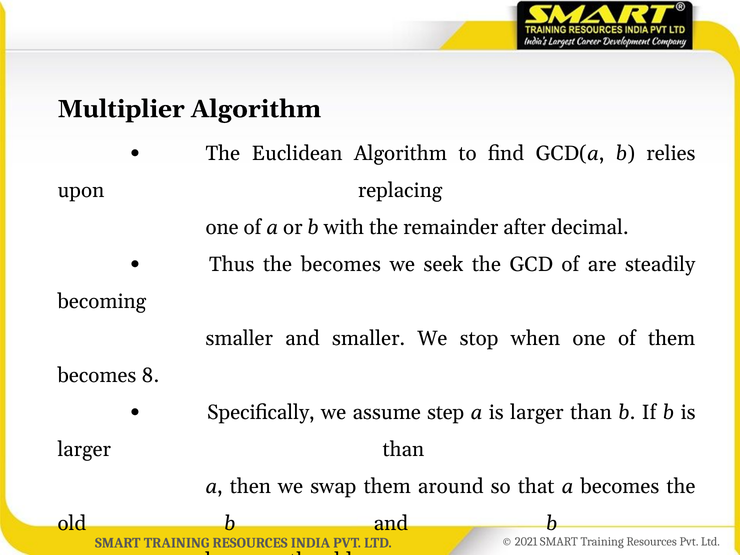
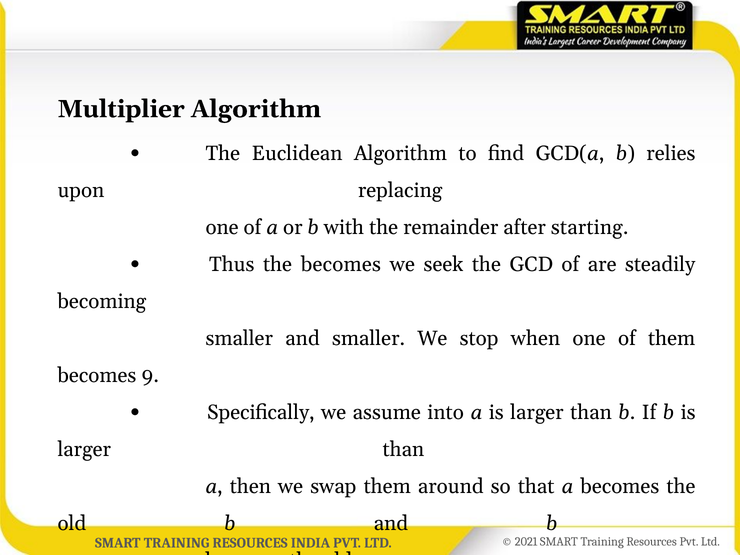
decimal: decimal -> starting
8: 8 -> 9
step: step -> into
